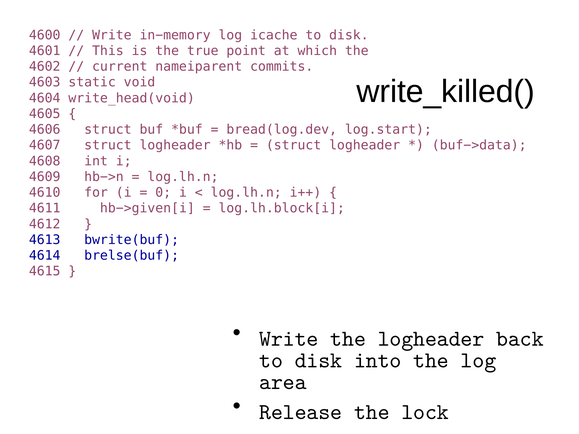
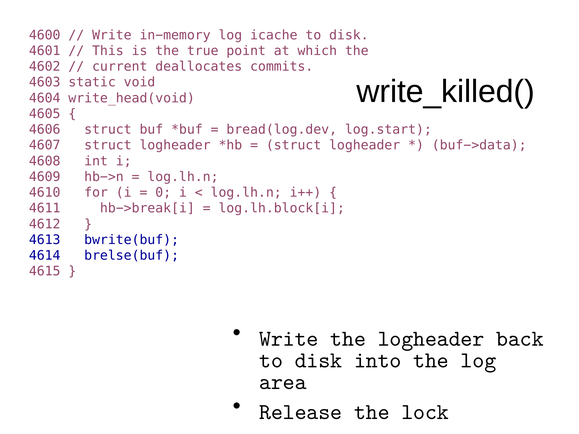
nameiparent: nameiparent -> deallocates
hb−>given[i: hb−>given[i -> hb−>break[i
